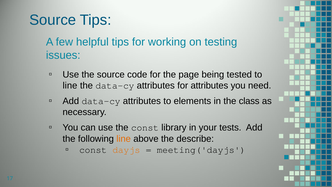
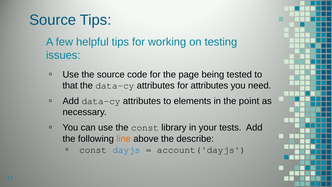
line at (70, 85): line -> that
class: class -> point
dayjs colour: orange -> blue
meeting('dayjs: meeting('dayjs -> account('dayjs
